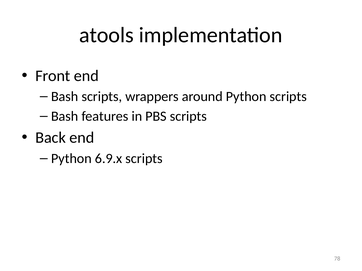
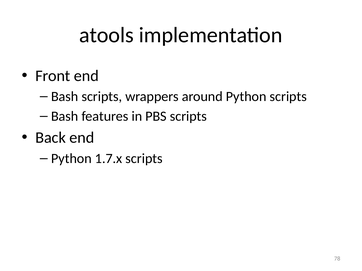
6.9.x: 6.9.x -> 1.7.x
